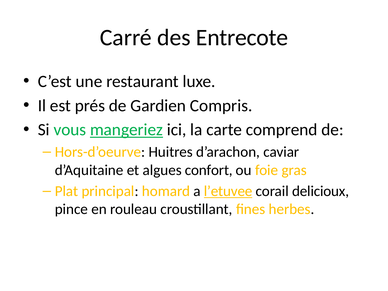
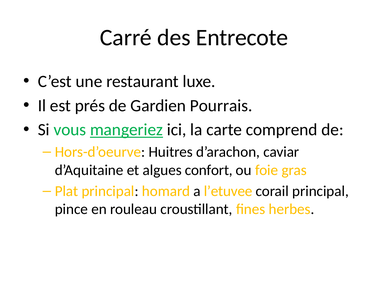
Compris: Compris -> Pourrais
l’etuvee underline: present -> none
corail delicioux: delicioux -> principal
